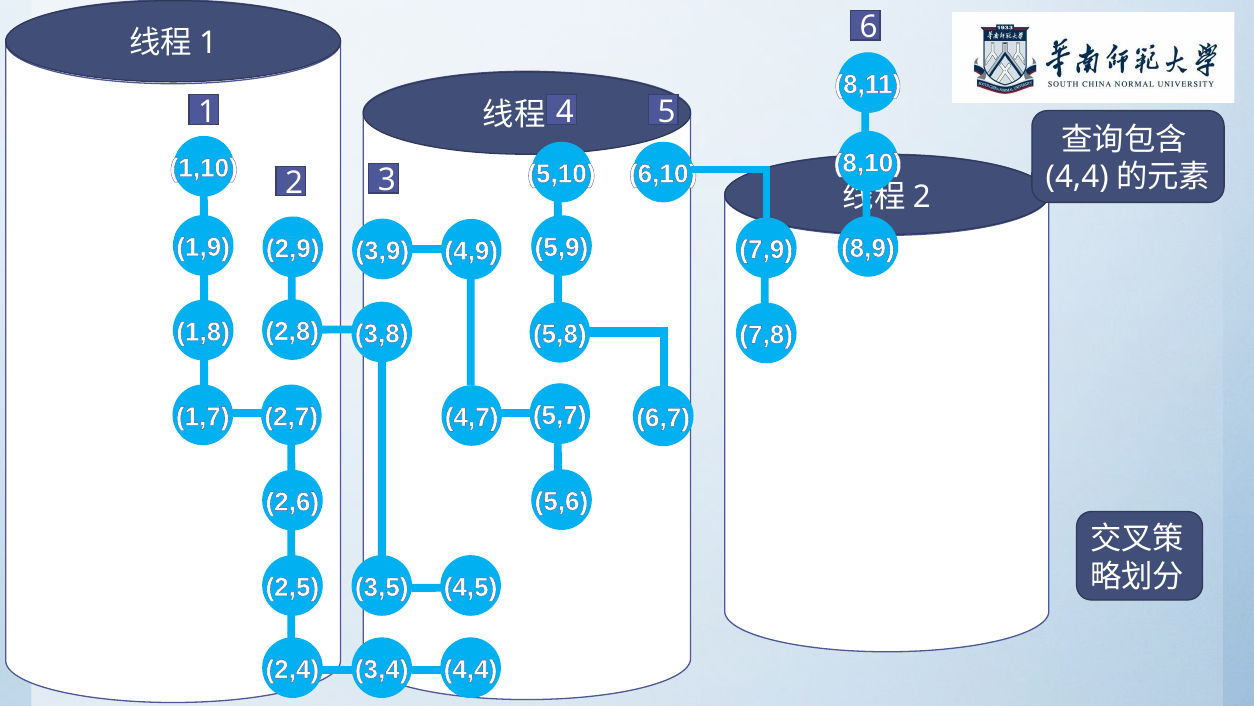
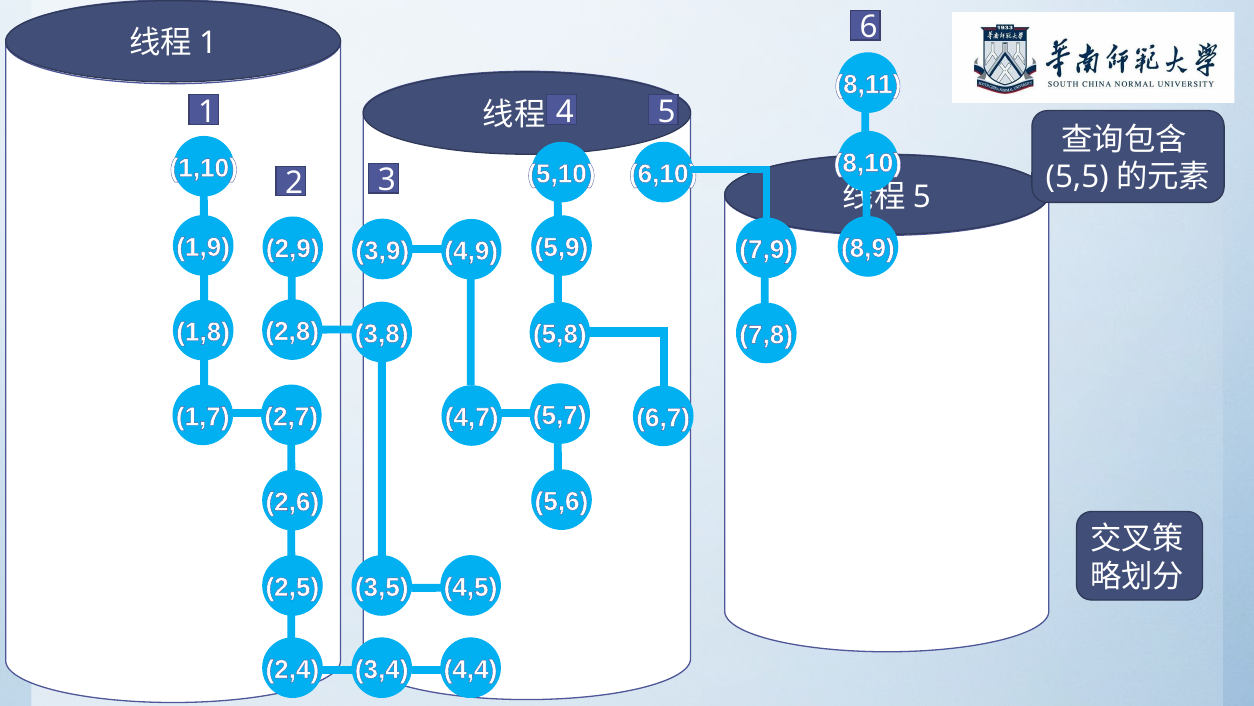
4,4 at (1077, 177): 4,4 -> 5,5
2 at (922, 197): 2 -> 5
